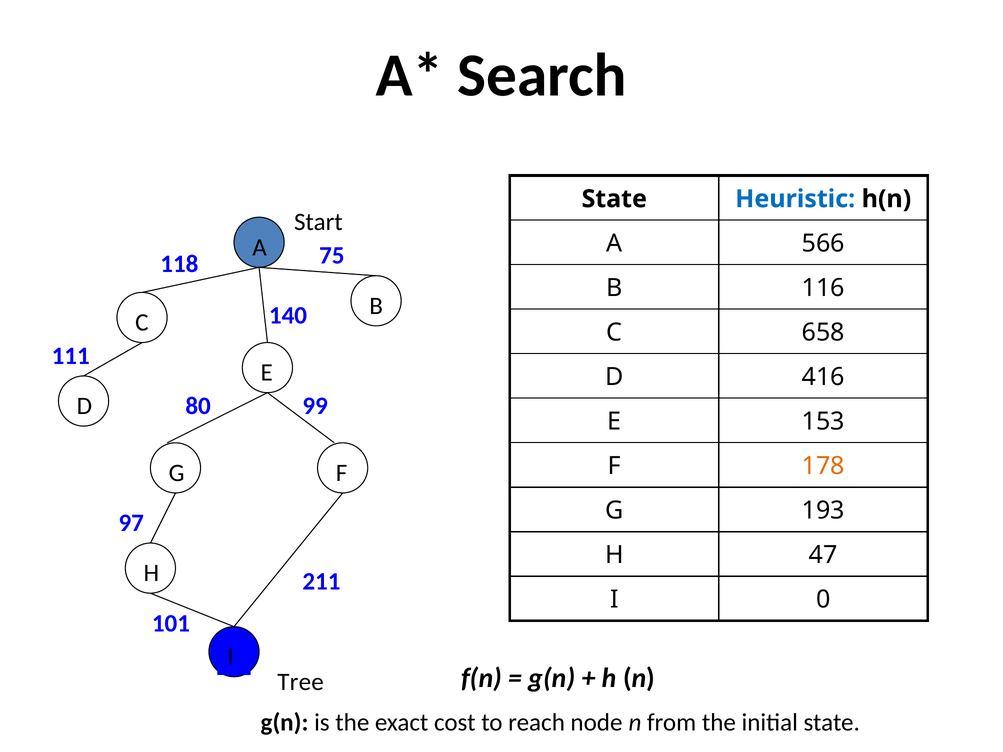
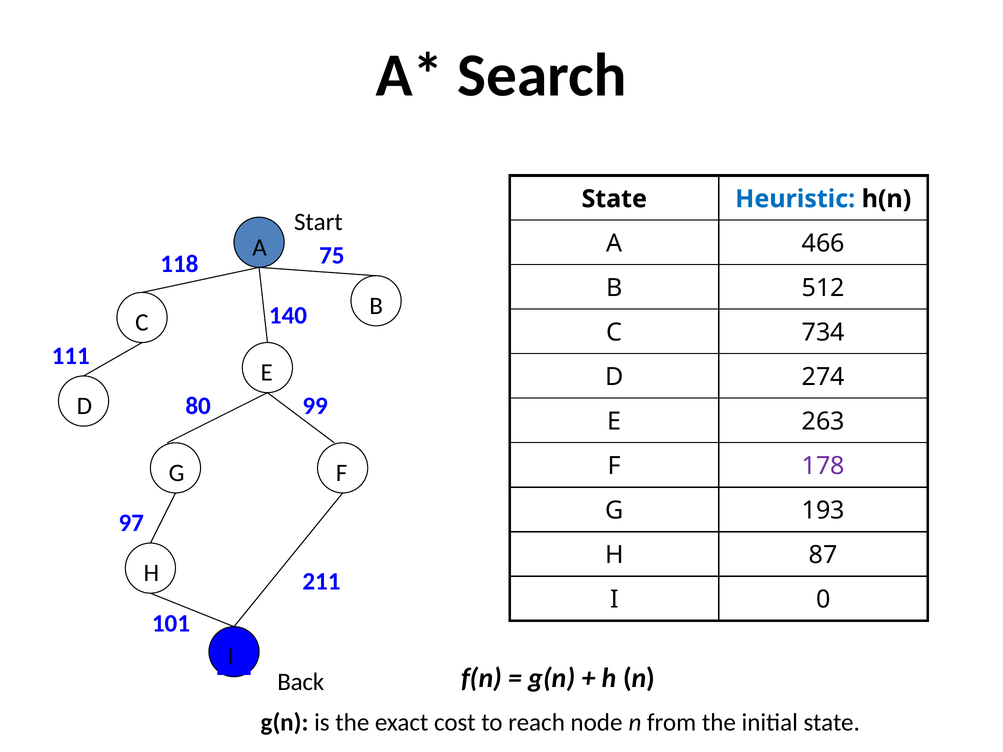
566: 566 -> 466
116: 116 -> 512
658: 658 -> 734
416: 416 -> 274
153: 153 -> 263
178 colour: orange -> purple
47: 47 -> 87
Tree: Tree -> Back
